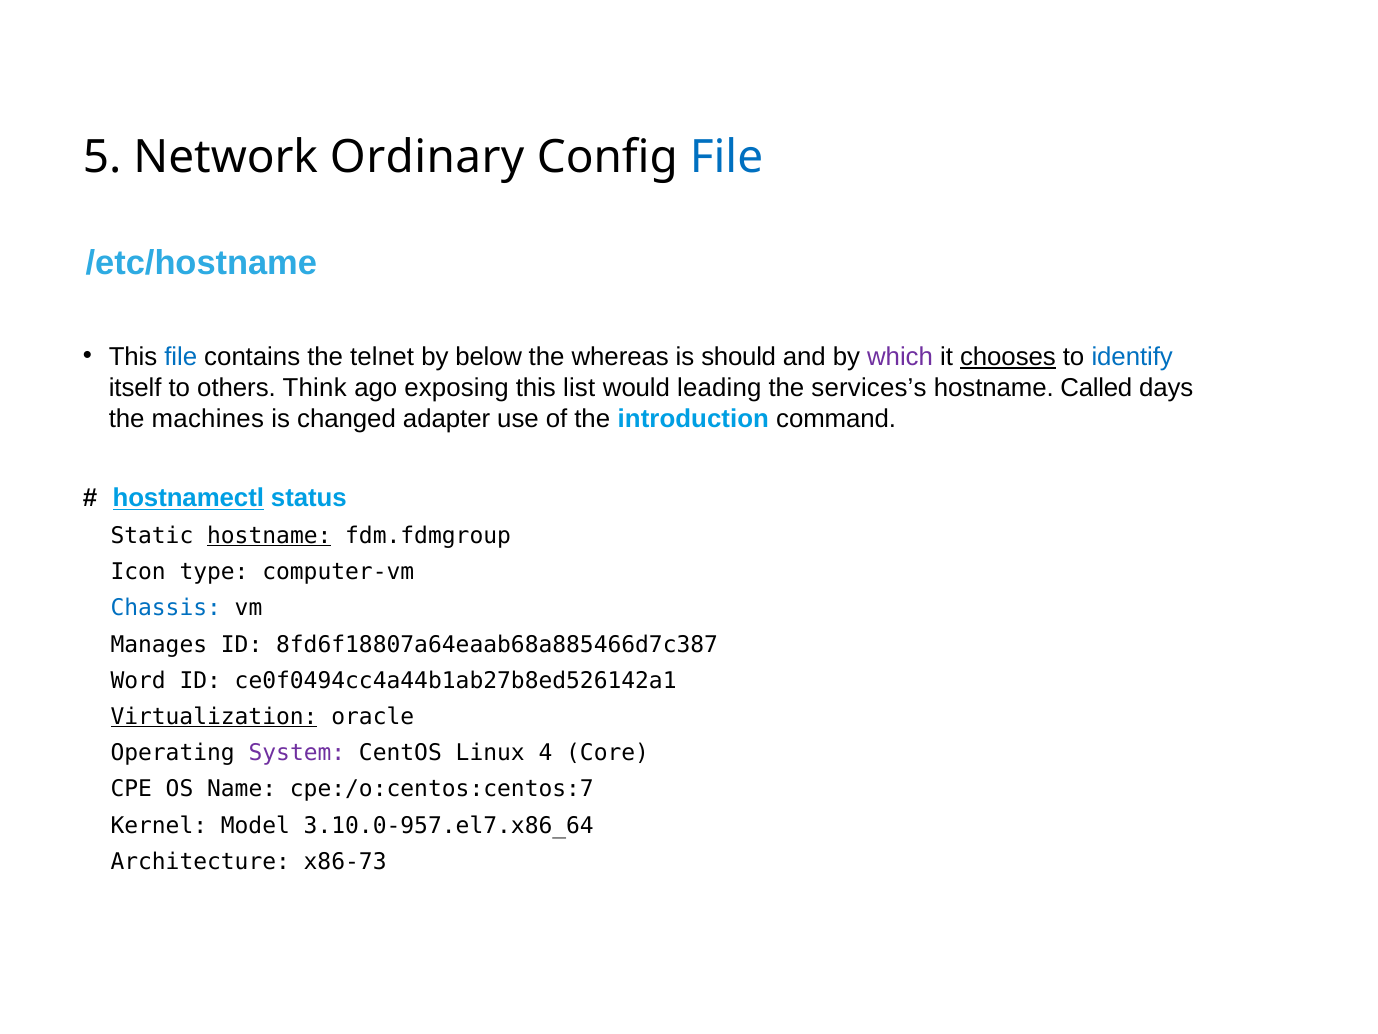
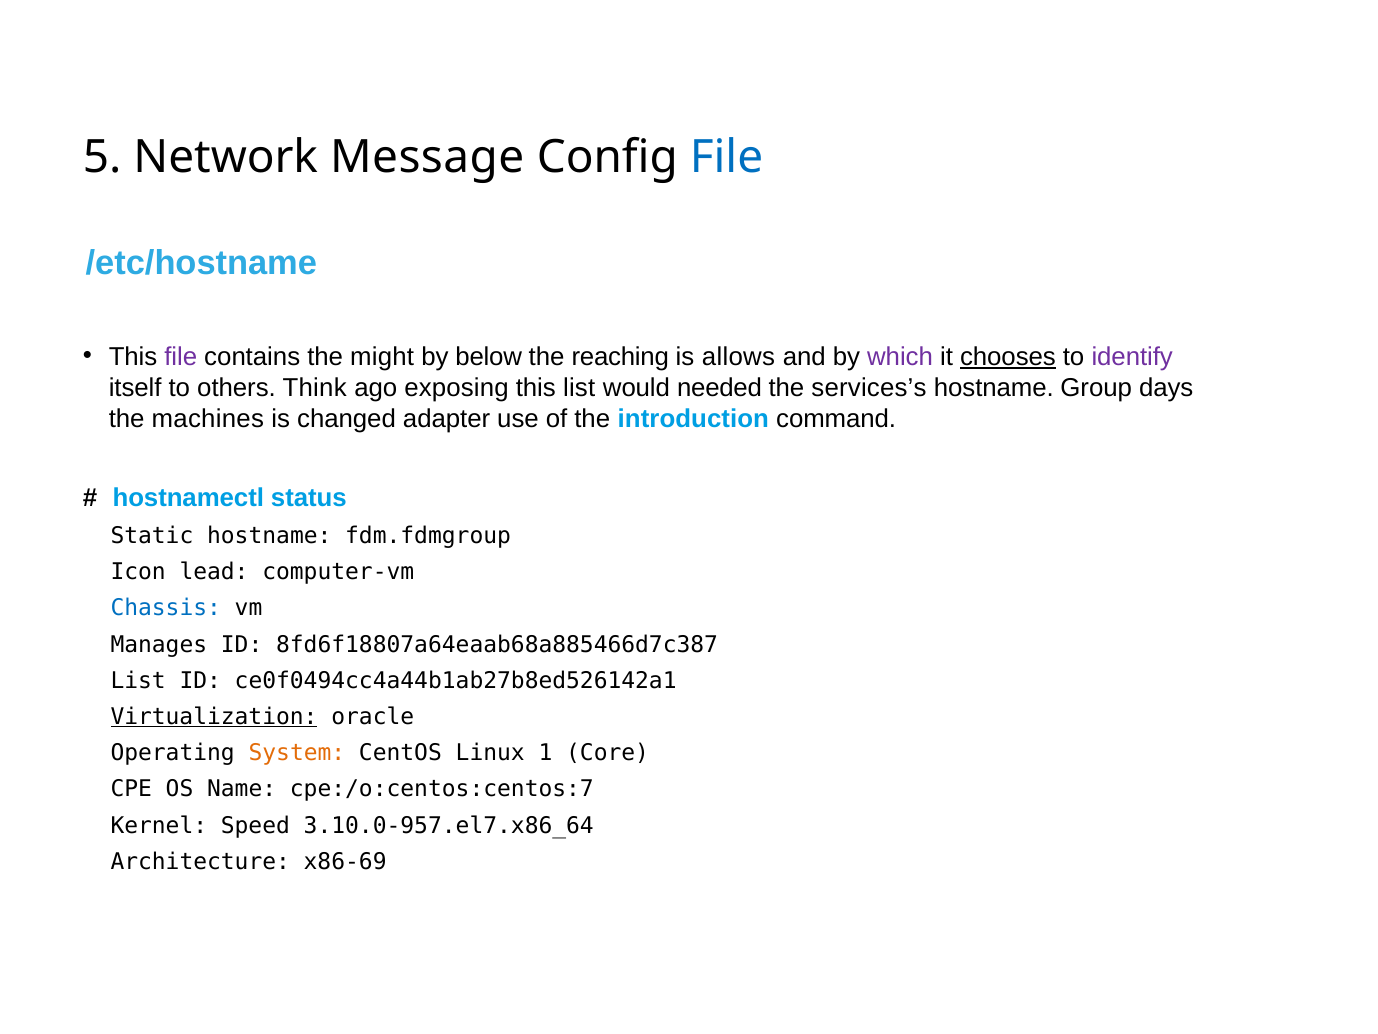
Ordinary: Ordinary -> Message
file at (181, 357) colour: blue -> purple
telnet: telnet -> might
whereas: whereas -> reaching
should: should -> allows
identify colour: blue -> purple
leading: leading -> needed
Called: Called -> Group
hostnamectl underline: present -> none
hostname at (269, 536) underline: present -> none
type: type -> lead
Word at (138, 680): Word -> List
System colour: purple -> orange
4: 4 -> 1
Model: Model -> Speed
x86-73: x86-73 -> x86-69
